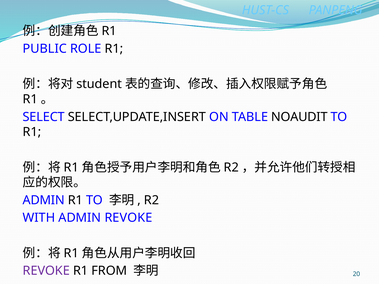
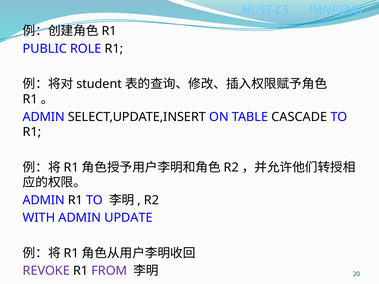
SELECT at (44, 117): SELECT -> ADMIN
NOAUDIT: NOAUDIT -> CASCADE
ADMIN REVOKE: REVOKE -> UPDATE
FROM colour: black -> purple
